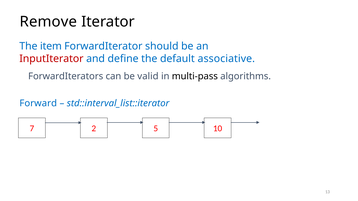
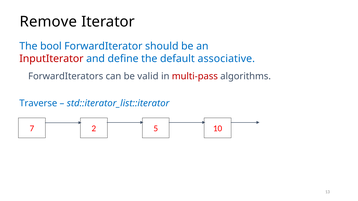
item: item -> bool
multi-pass colour: black -> red
Forward: Forward -> Traverse
std::interval_list::iterator: std::interval_list::iterator -> std::iterator_list::iterator
